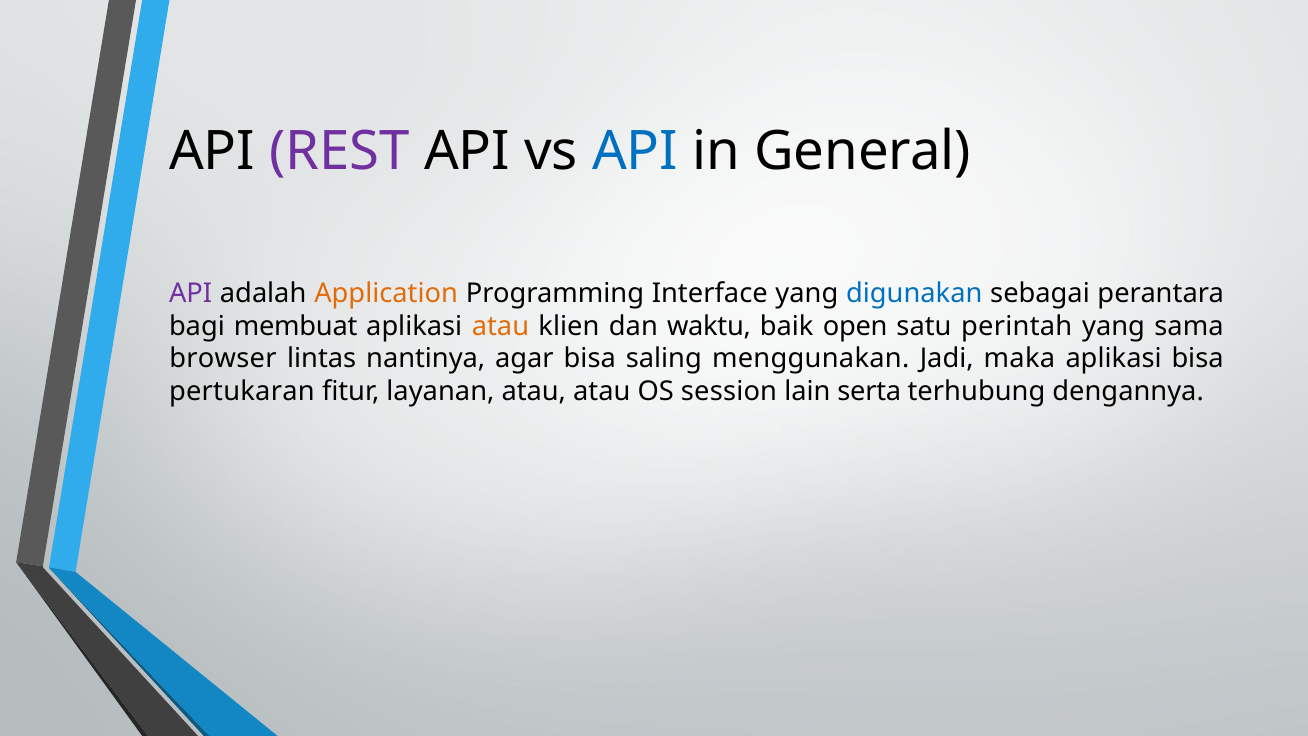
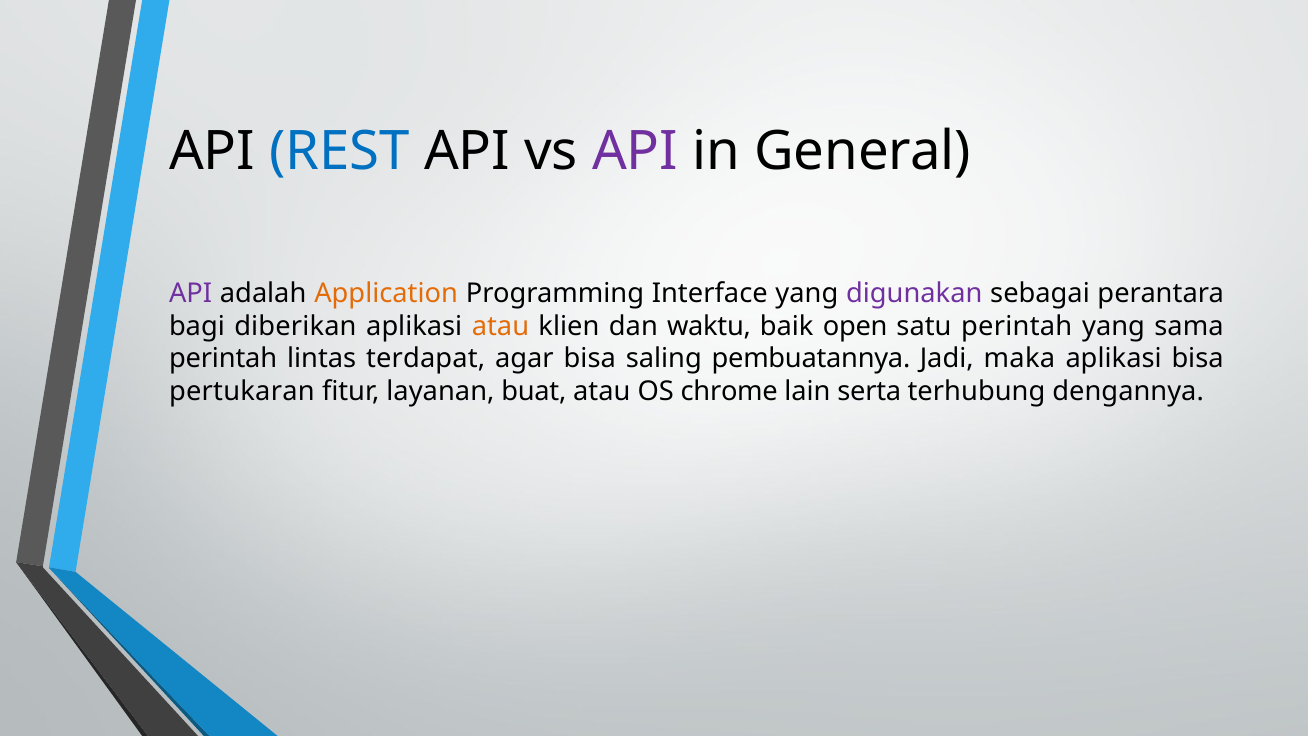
REST colour: purple -> blue
API at (635, 151) colour: blue -> purple
digunakan colour: blue -> purple
membuat: membuat -> diberikan
browser at (223, 359): browser -> perintah
nantinya: nantinya -> terdapat
menggunakan: menggunakan -> pembuatannya
layanan atau: atau -> buat
session: session -> chrome
